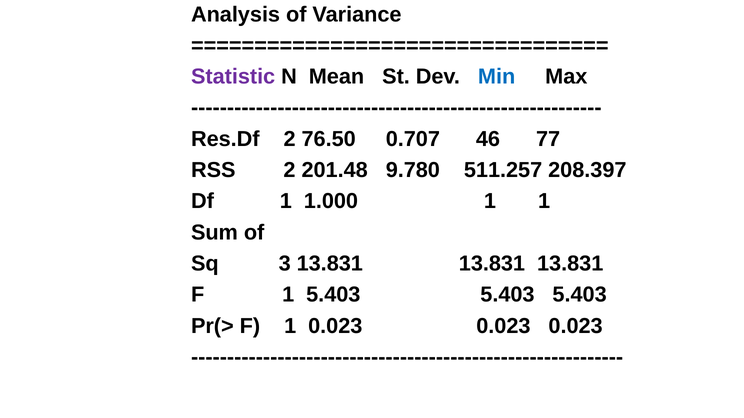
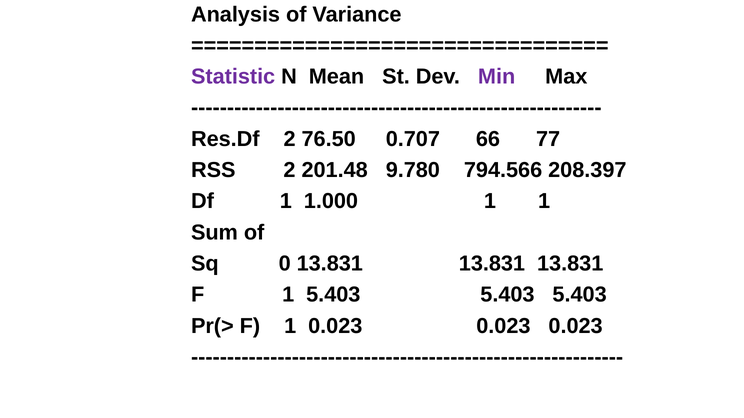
Min colour: blue -> purple
46: 46 -> 66
511.257: 511.257 -> 794.566
3: 3 -> 0
